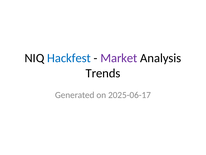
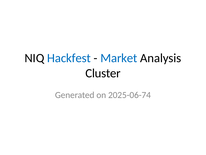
Market colour: purple -> blue
Trends: Trends -> Cluster
2025-06-17: 2025-06-17 -> 2025-06-74
